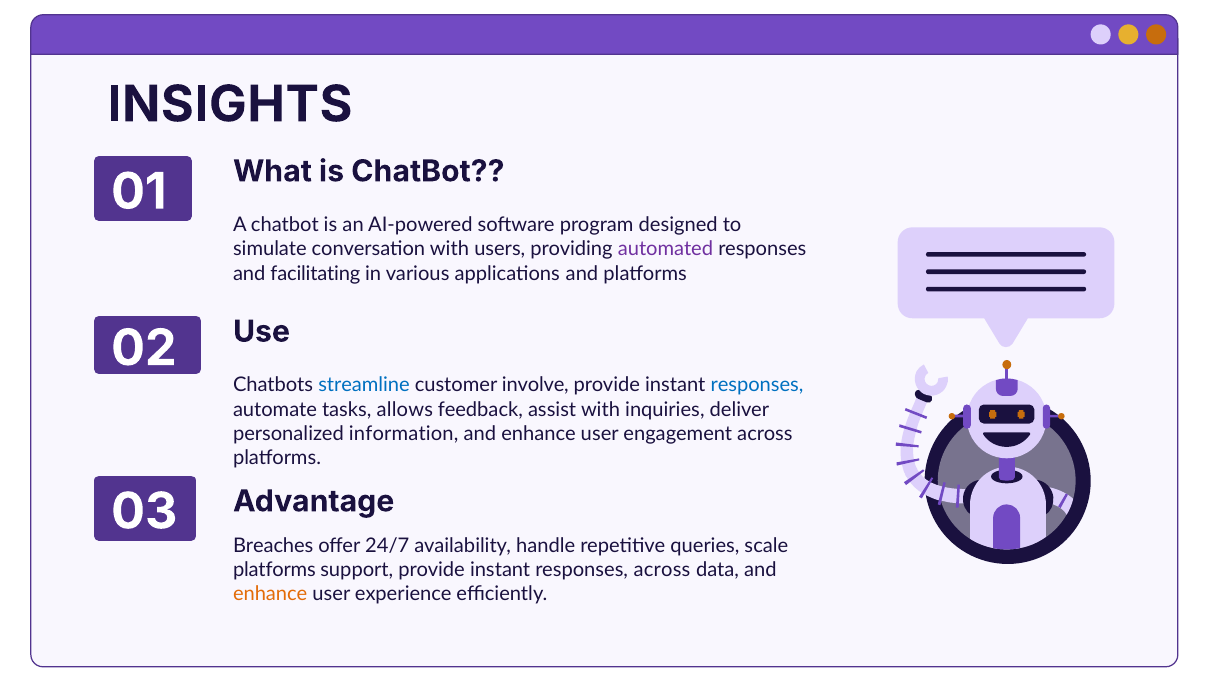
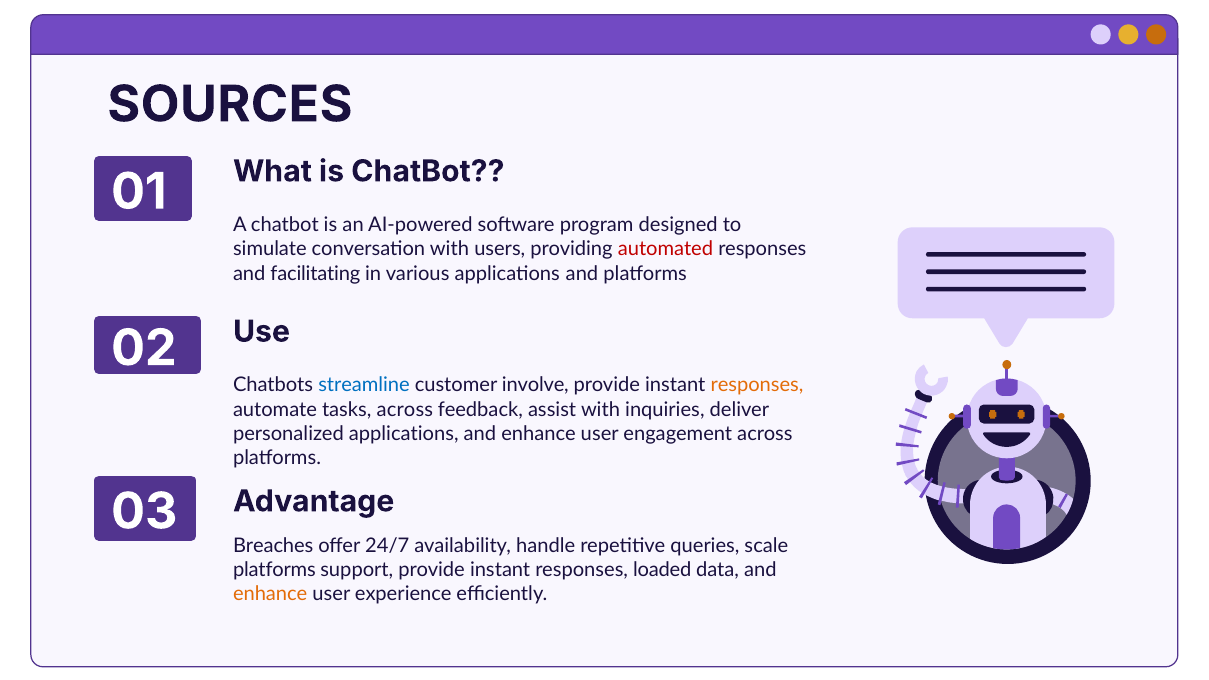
INSIGHTS: INSIGHTS -> SOURCES
automated colour: purple -> red
responses at (757, 385) colour: blue -> orange
tasks allows: allows -> across
personalized information: information -> applications
responses across: across -> loaded
